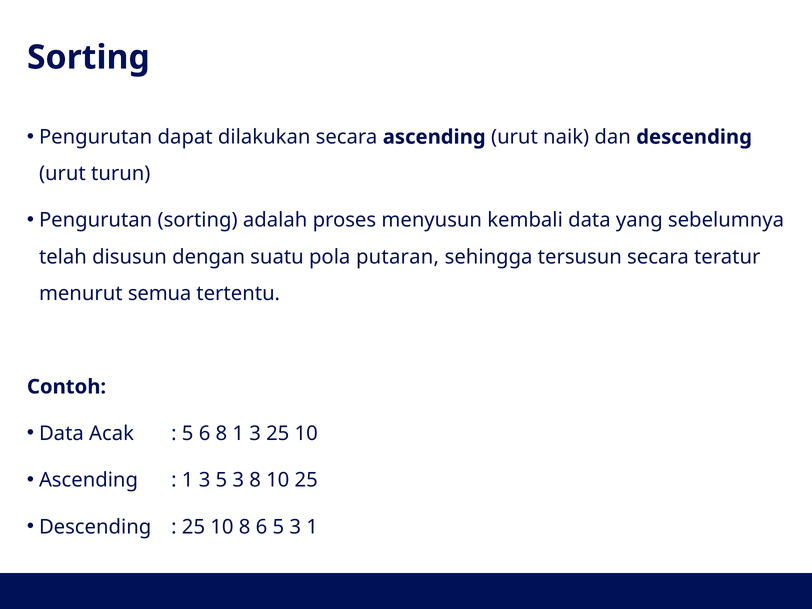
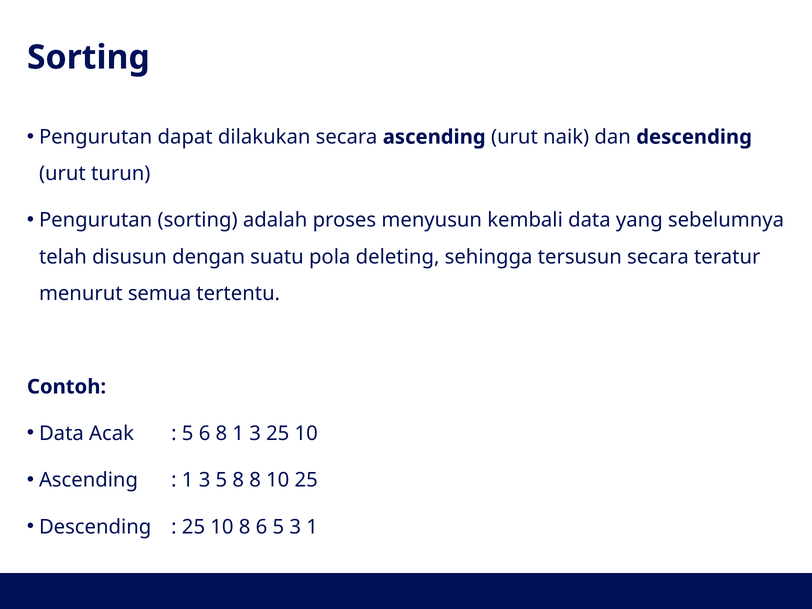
putaran: putaran -> deleting
3 5 3: 3 -> 8
